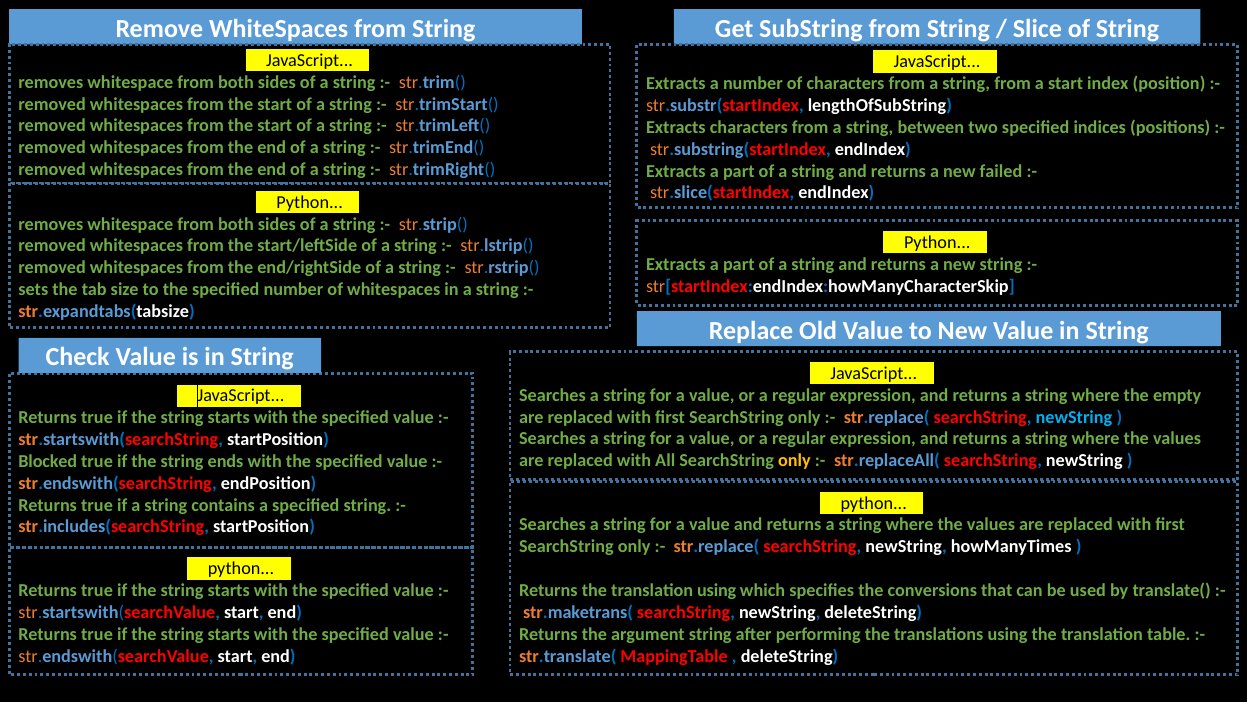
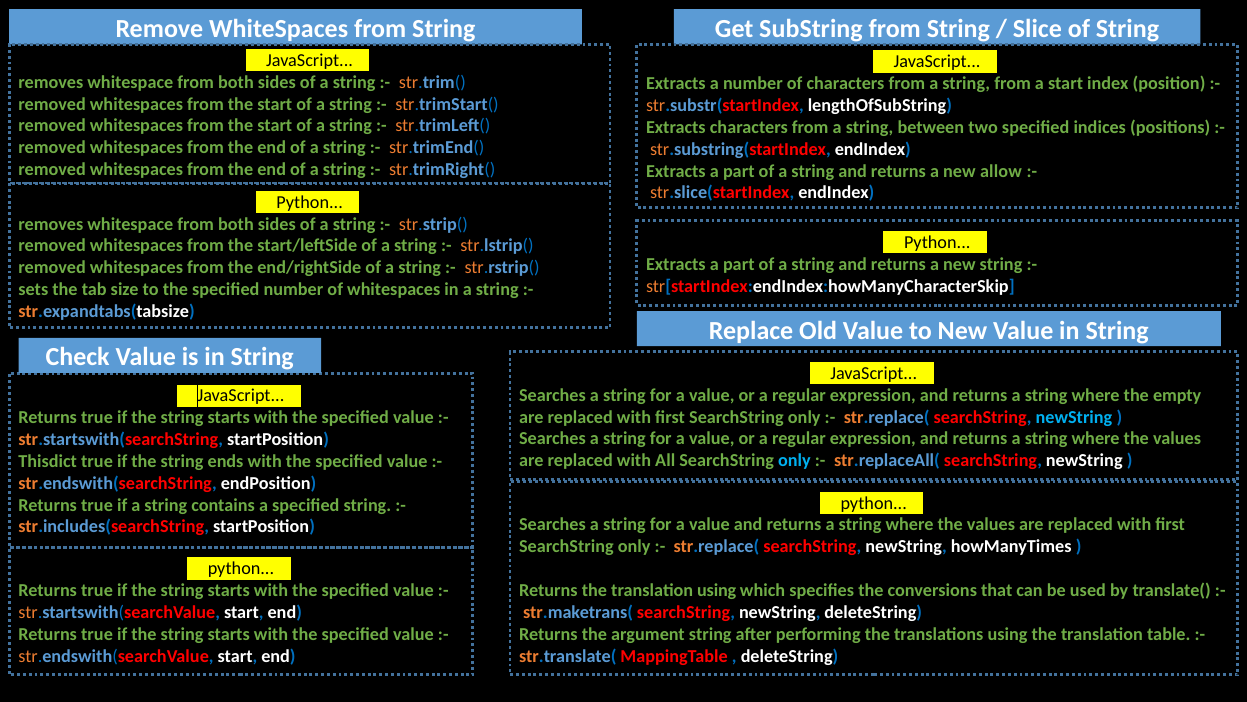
failed: failed -> allow
only at (794, 460) colour: yellow -> light blue
Blocked: Blocked -> Thisdict
